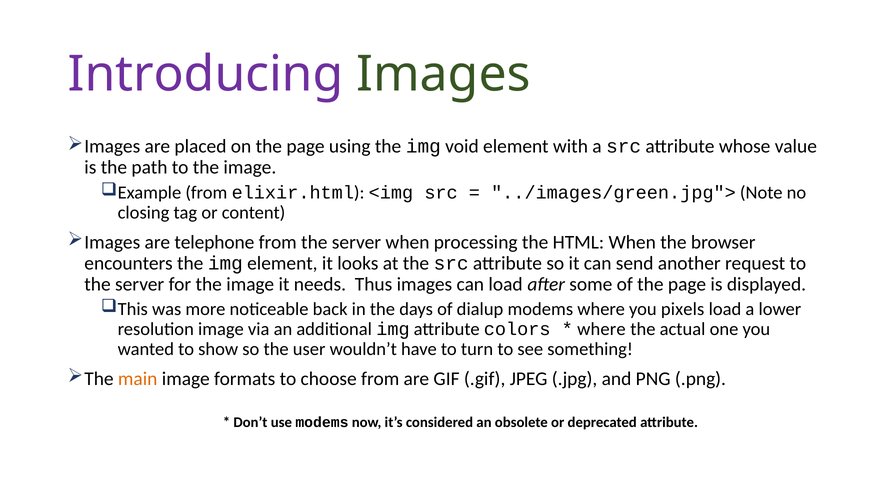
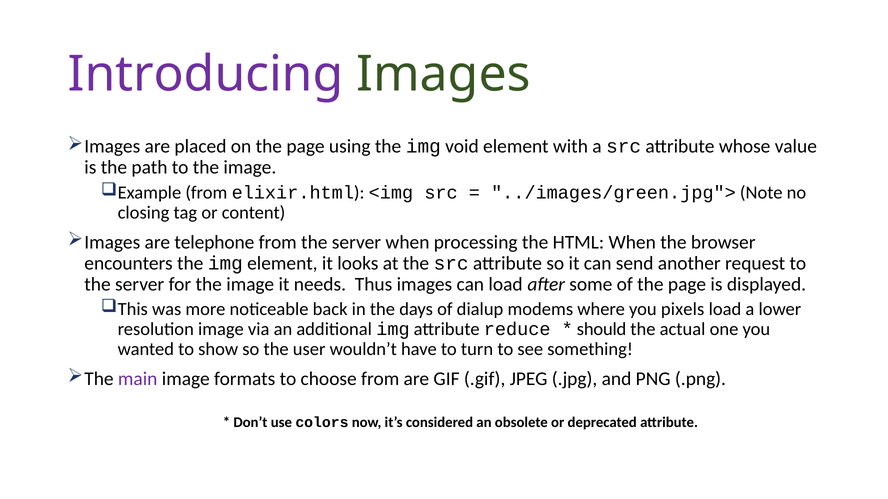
colors: colors -> reduce
where at (601, 329): where -> should
main colour: orange -> purple
use modems: modems -> colors
